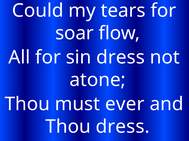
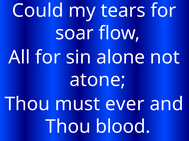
sin dress: dress -> alone
Thou dress: dress -> blood
